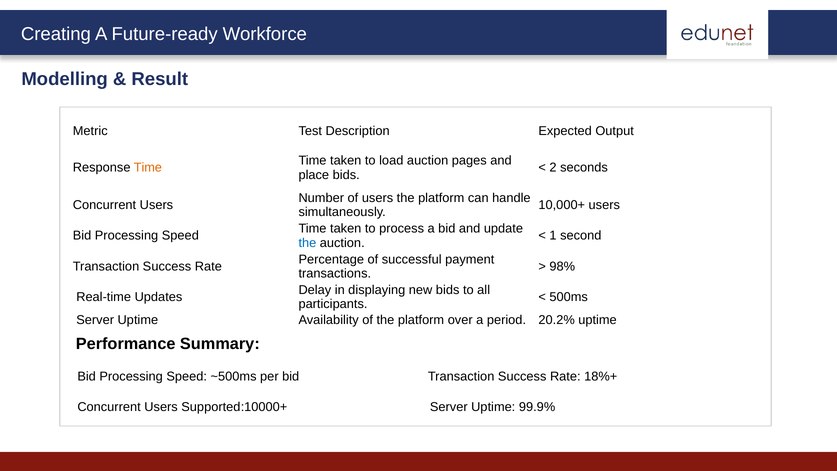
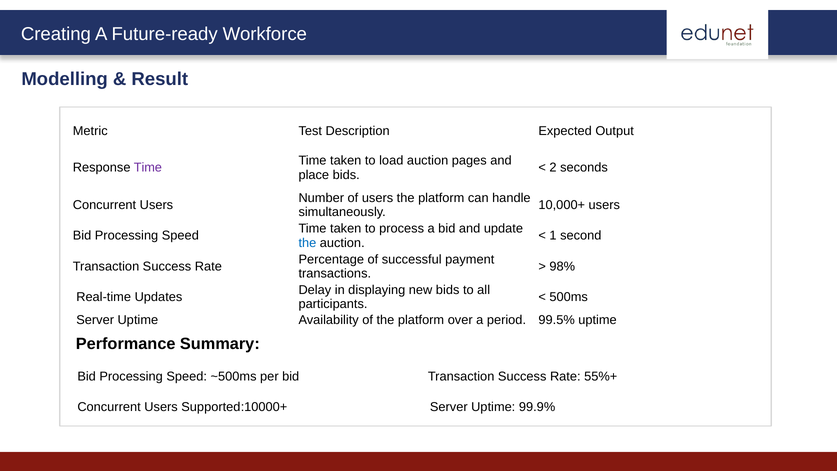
Time at (148, 168) colour: orange -> purple
20.2%: 20.2% -> 99.5%
18%+: 18%+ -> 55%+
